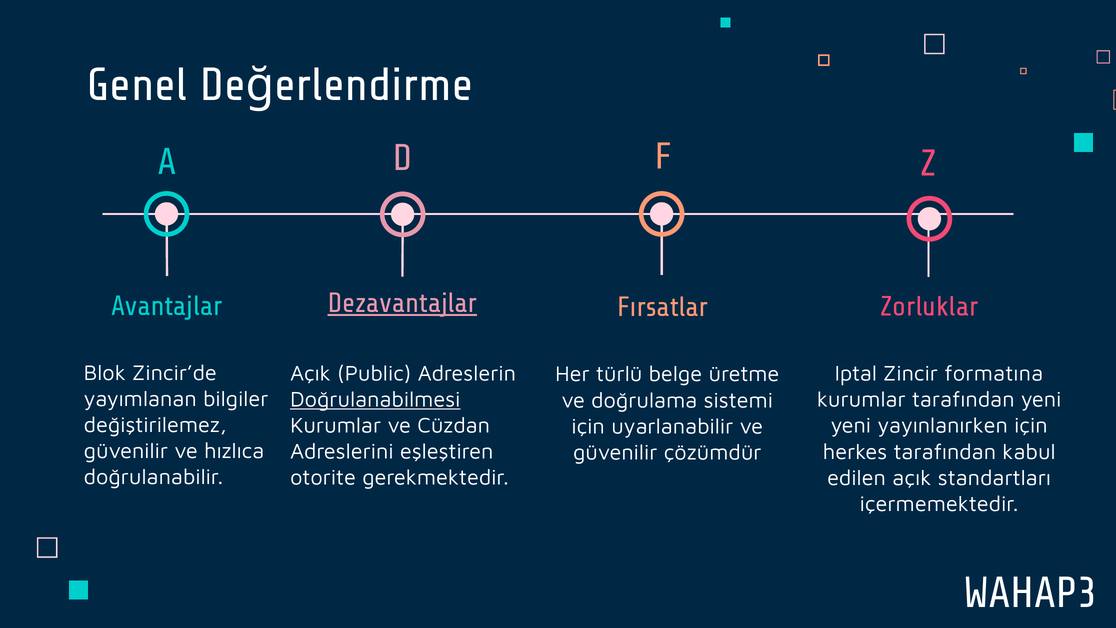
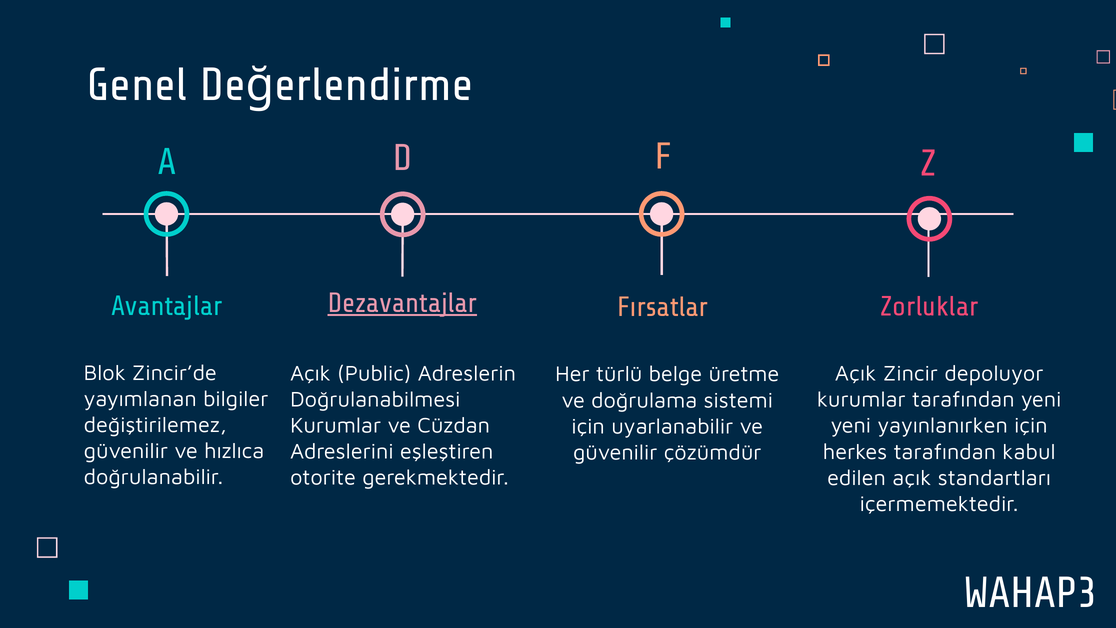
Iptal at (856, 374): Iptal -> Açık
formatına: formatına -> depoluyor
Doğrulanabilmesi underline: present -> none
